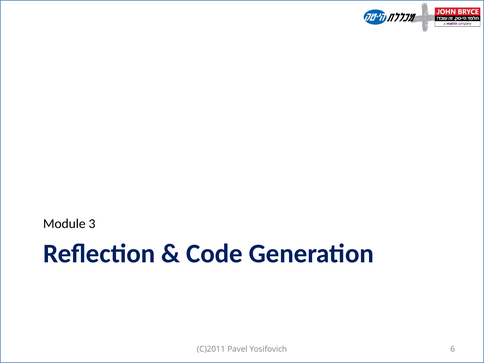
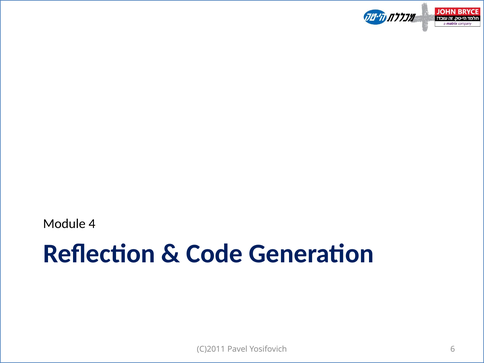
3: 3 -> 4
